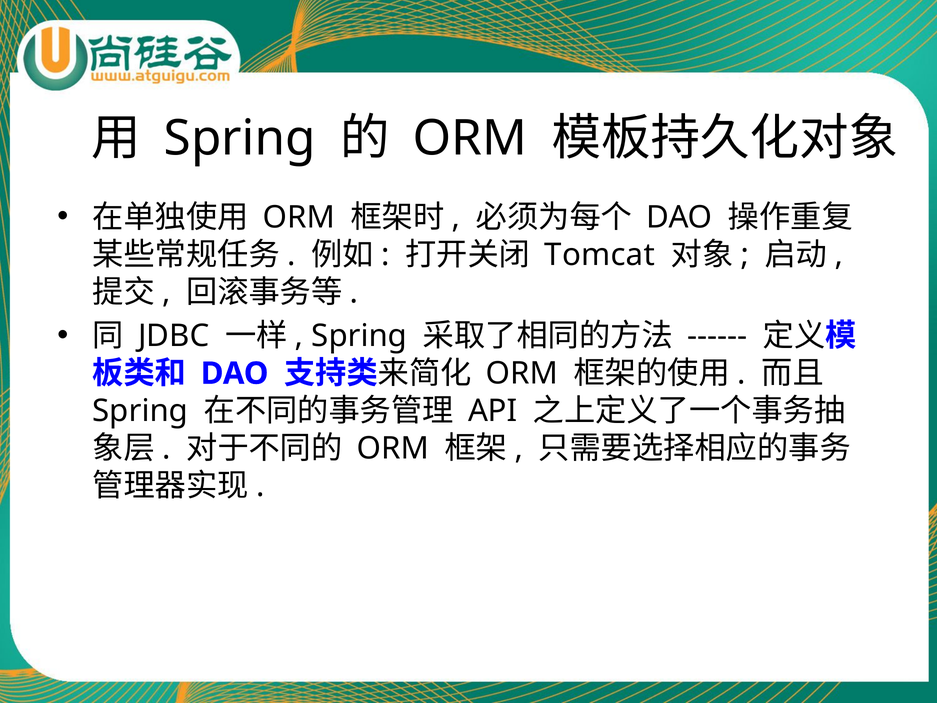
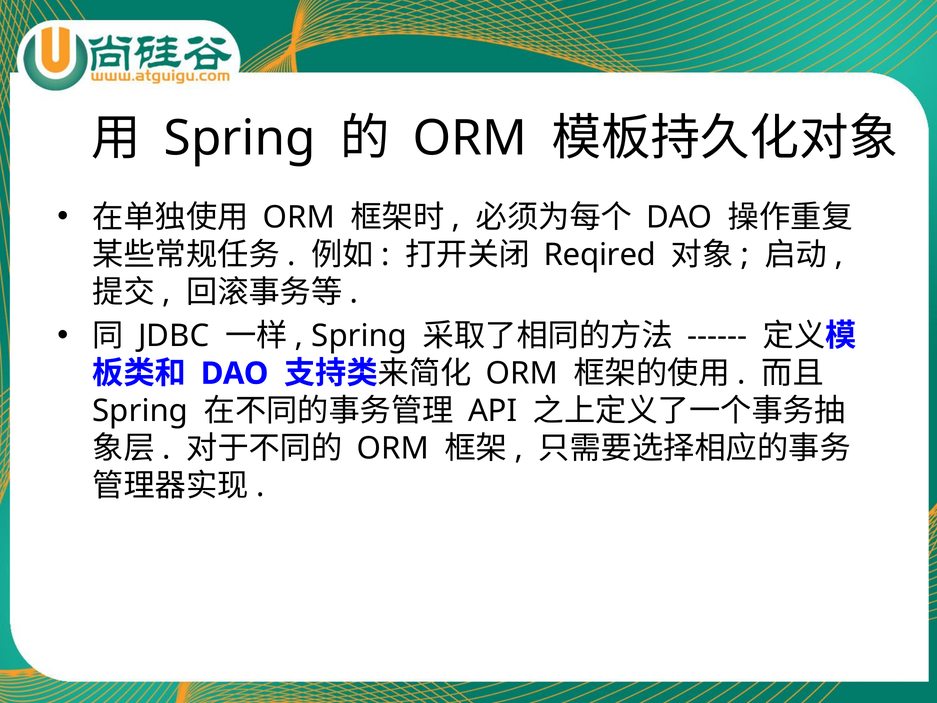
Tomcat: Tomcat -> Reqired
